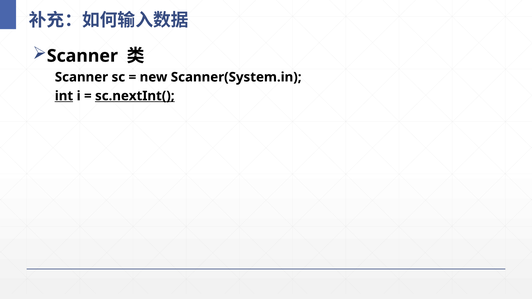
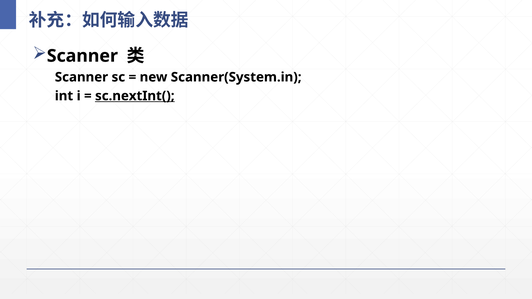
int underline: present -> none
